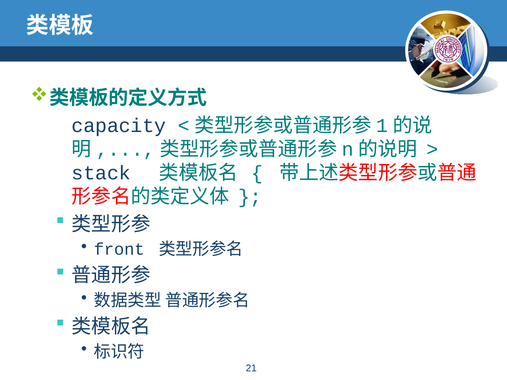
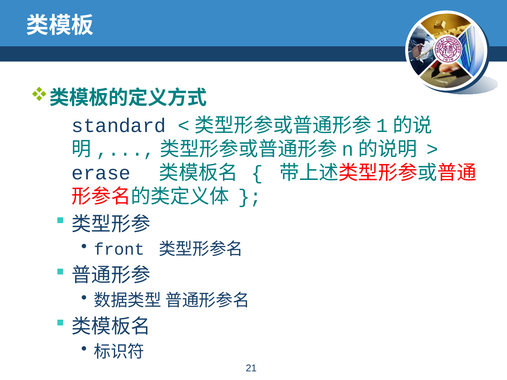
capacity: capacity -> standard
stack: stack -> erase
